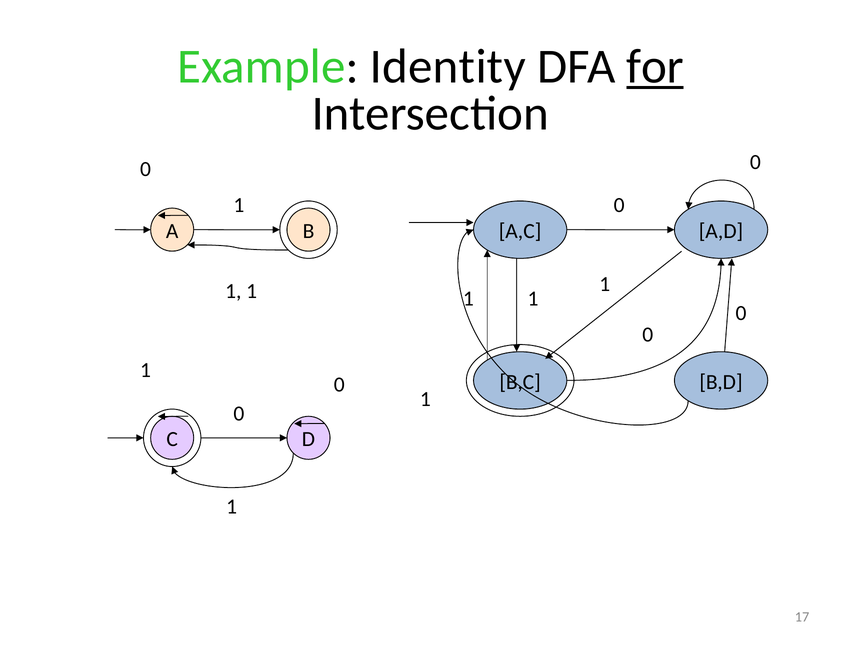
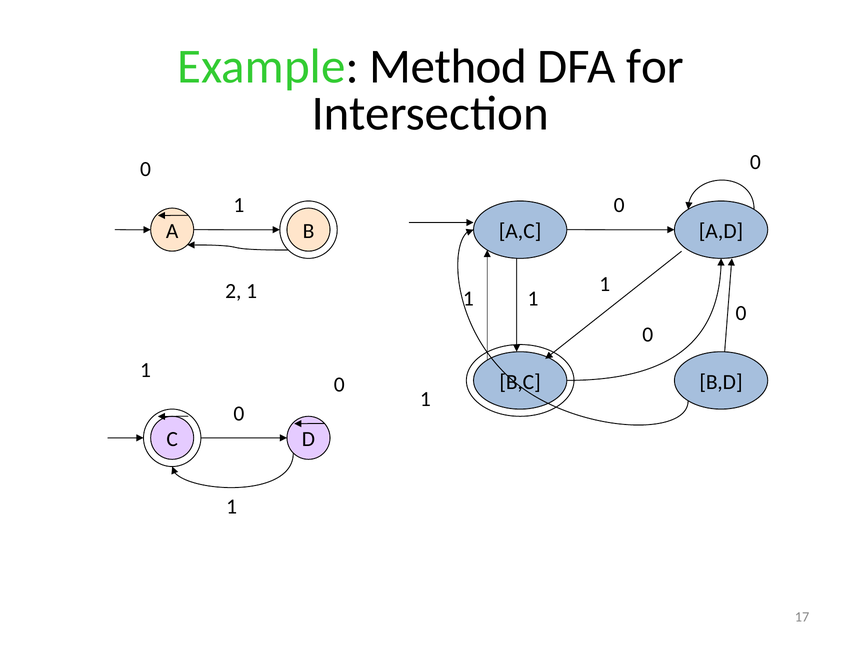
Identity: Identity -> Method
for underline: present -> none
1 at (233, 291): 1 -> 2
